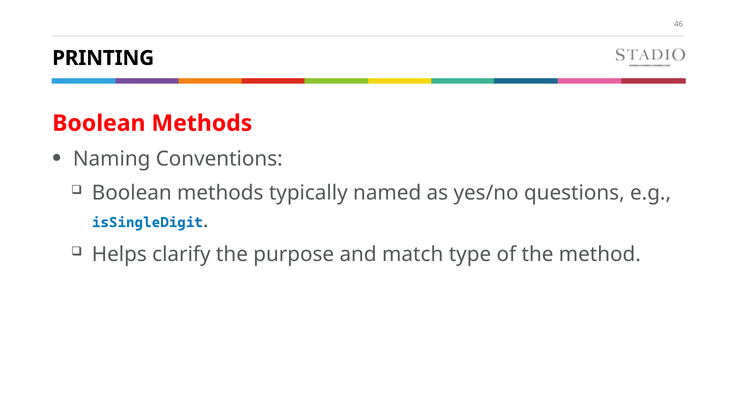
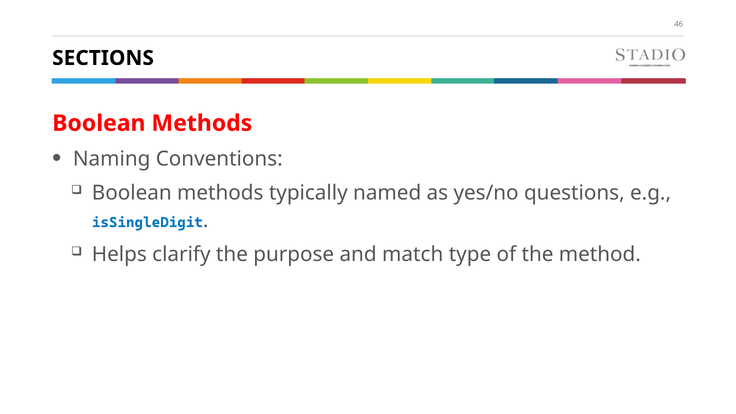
PRINTING: PRINTING -> SECTIONS
